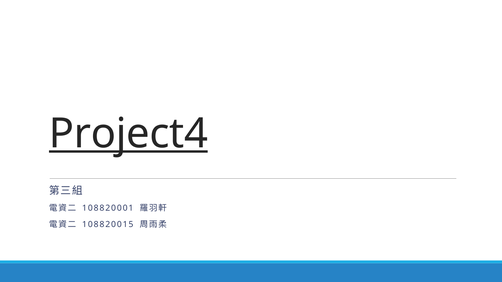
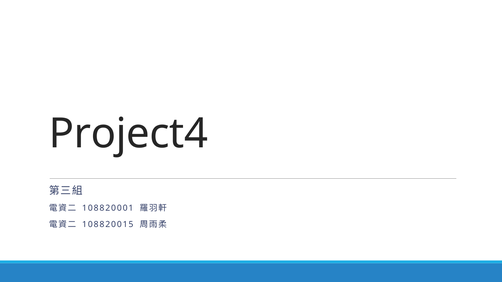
Project4 underline: present -> none
